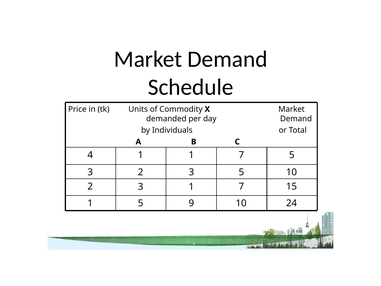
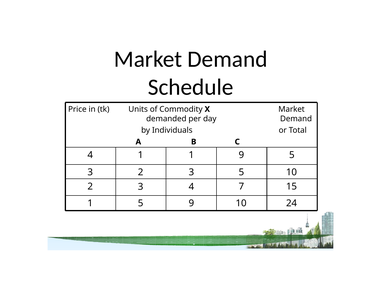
4 7: 7 -> 9
1 at (191, 186): 1 -> 4
